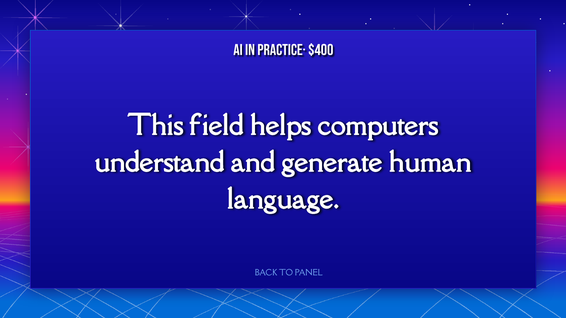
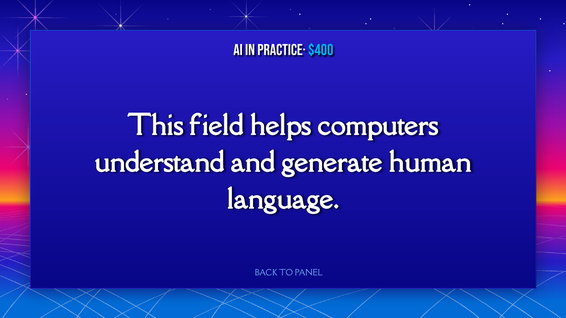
$400 colour: white -> light blue
